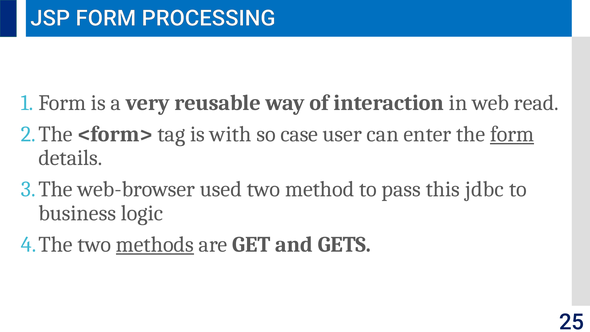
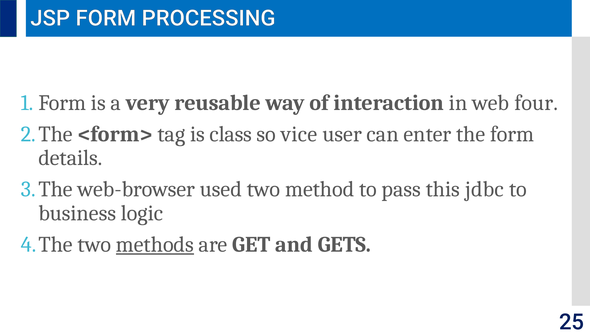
read: read -> four
with: with -> class
case: case -> vice
form at (512, 134) underline: present -> none
